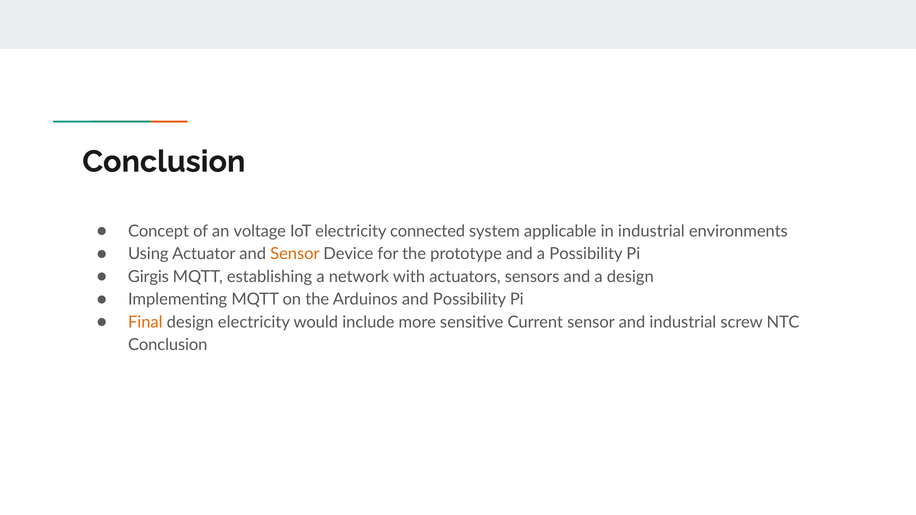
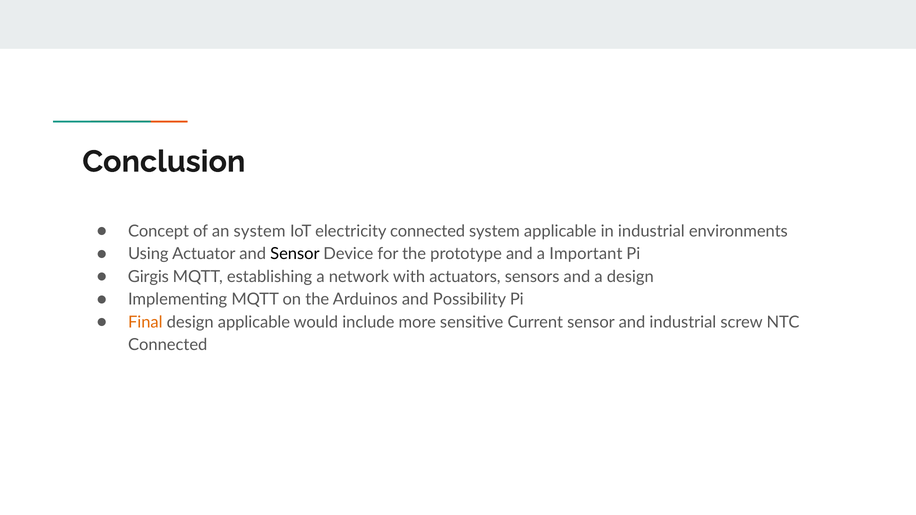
an voltage: voltage -> system
Sensor at (295, 254) colour: orange -> black
a Possibility: Possibility -> Important
design electricity: electricity -> applicable
Conclusion at (168, 345): Conclusion -> Connected
